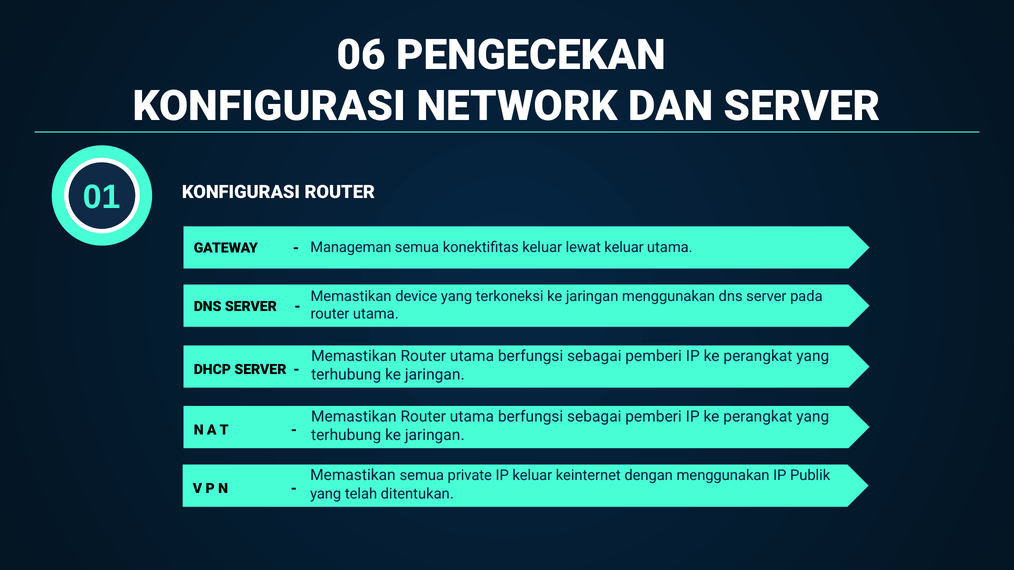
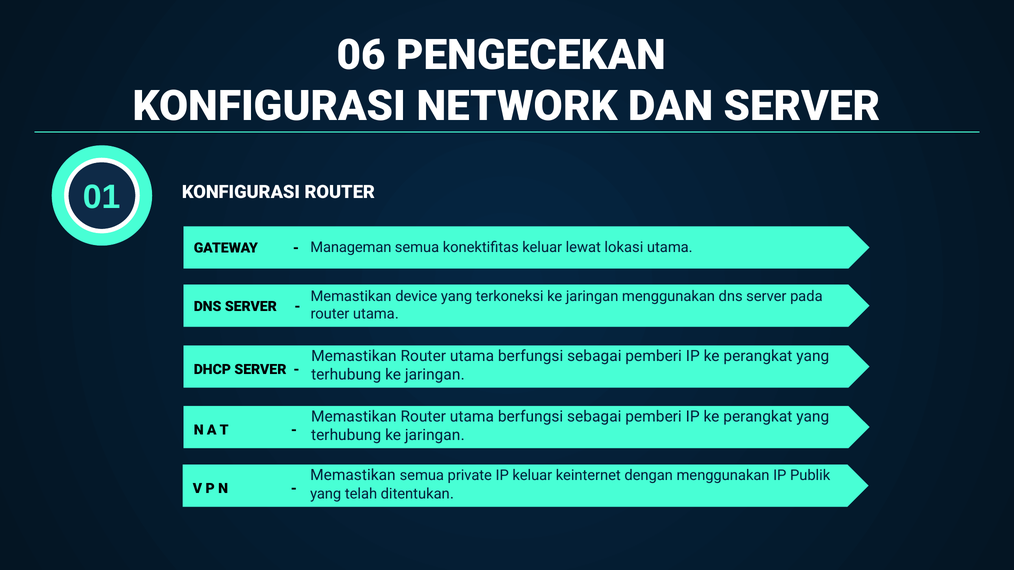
lewat keluar: keluar -> lokasi
